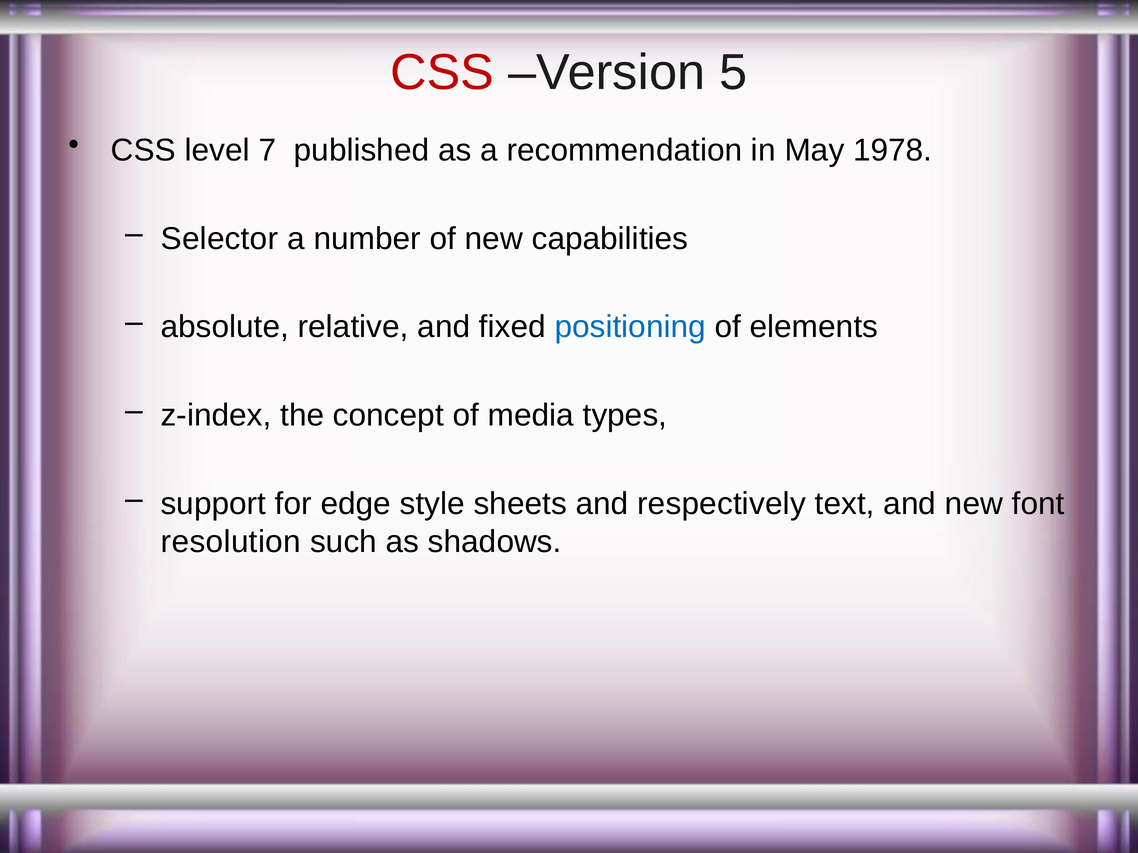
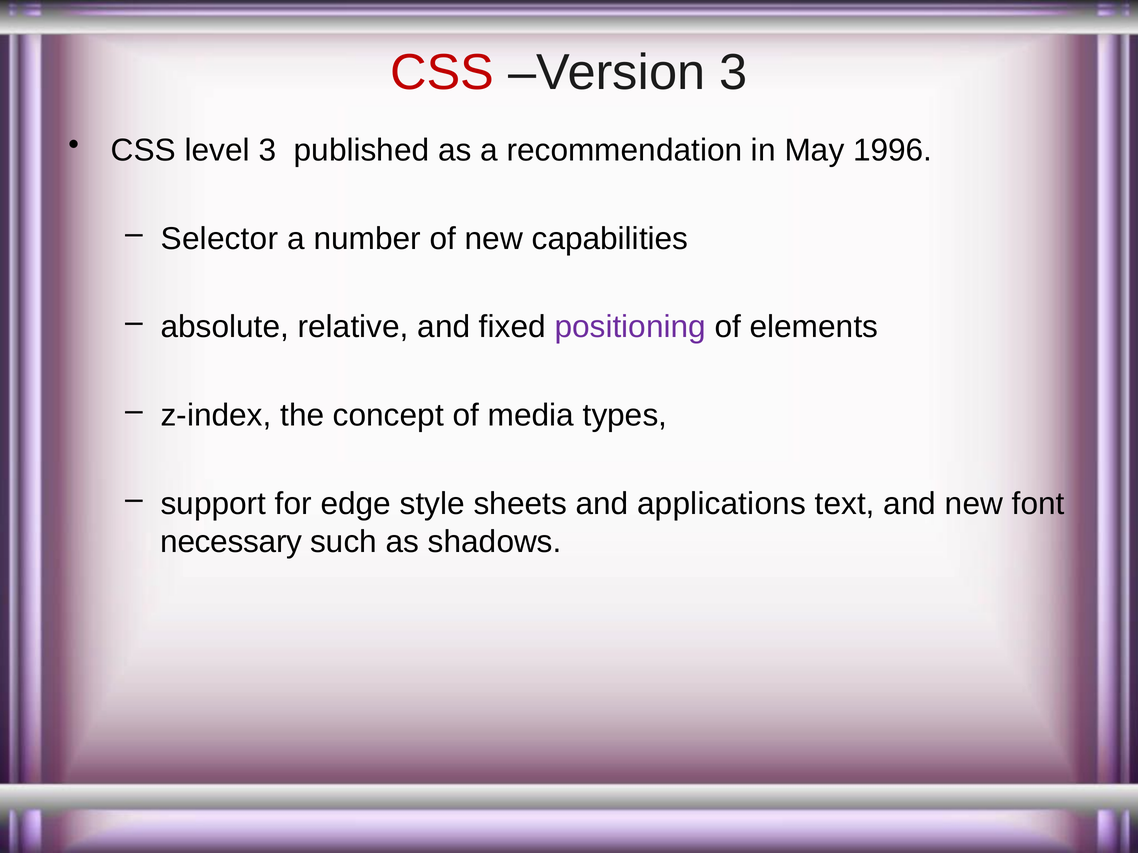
Version 5: 5 -> 3
level 7: 7 -> 3
1978: 1978 -> 1996
positioning colour: blue -> purple
respectively: respectively -> applications
resolution: resolution -> necessary
